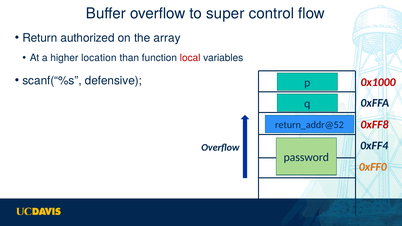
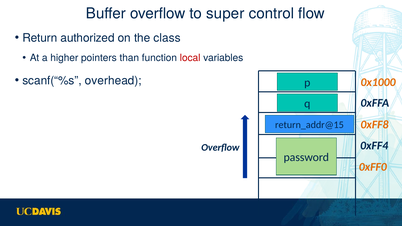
array: array -> class
location: location -> pointers
defensive: defensive -> overhead
0x1000 colour: red -> orange
0xFF8 colour: red -> orange
return_addr@52: return_addr@52 -> return_addr@15
